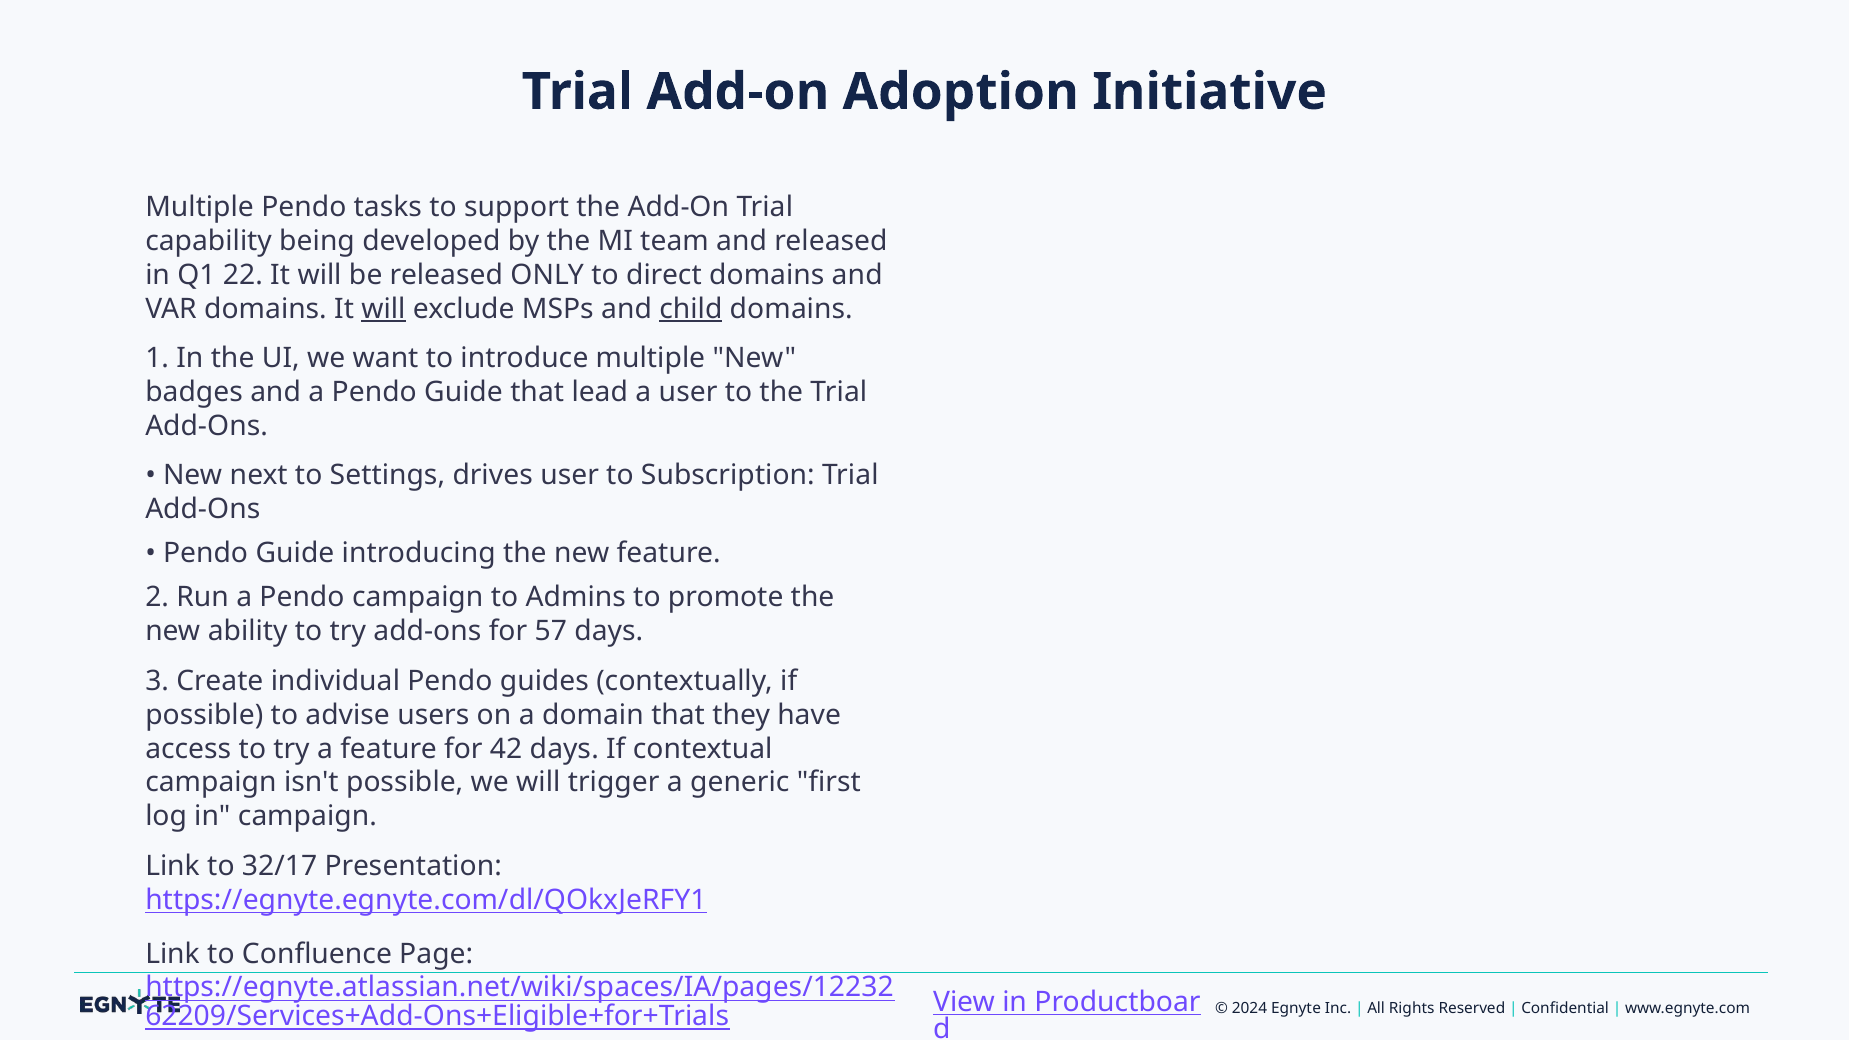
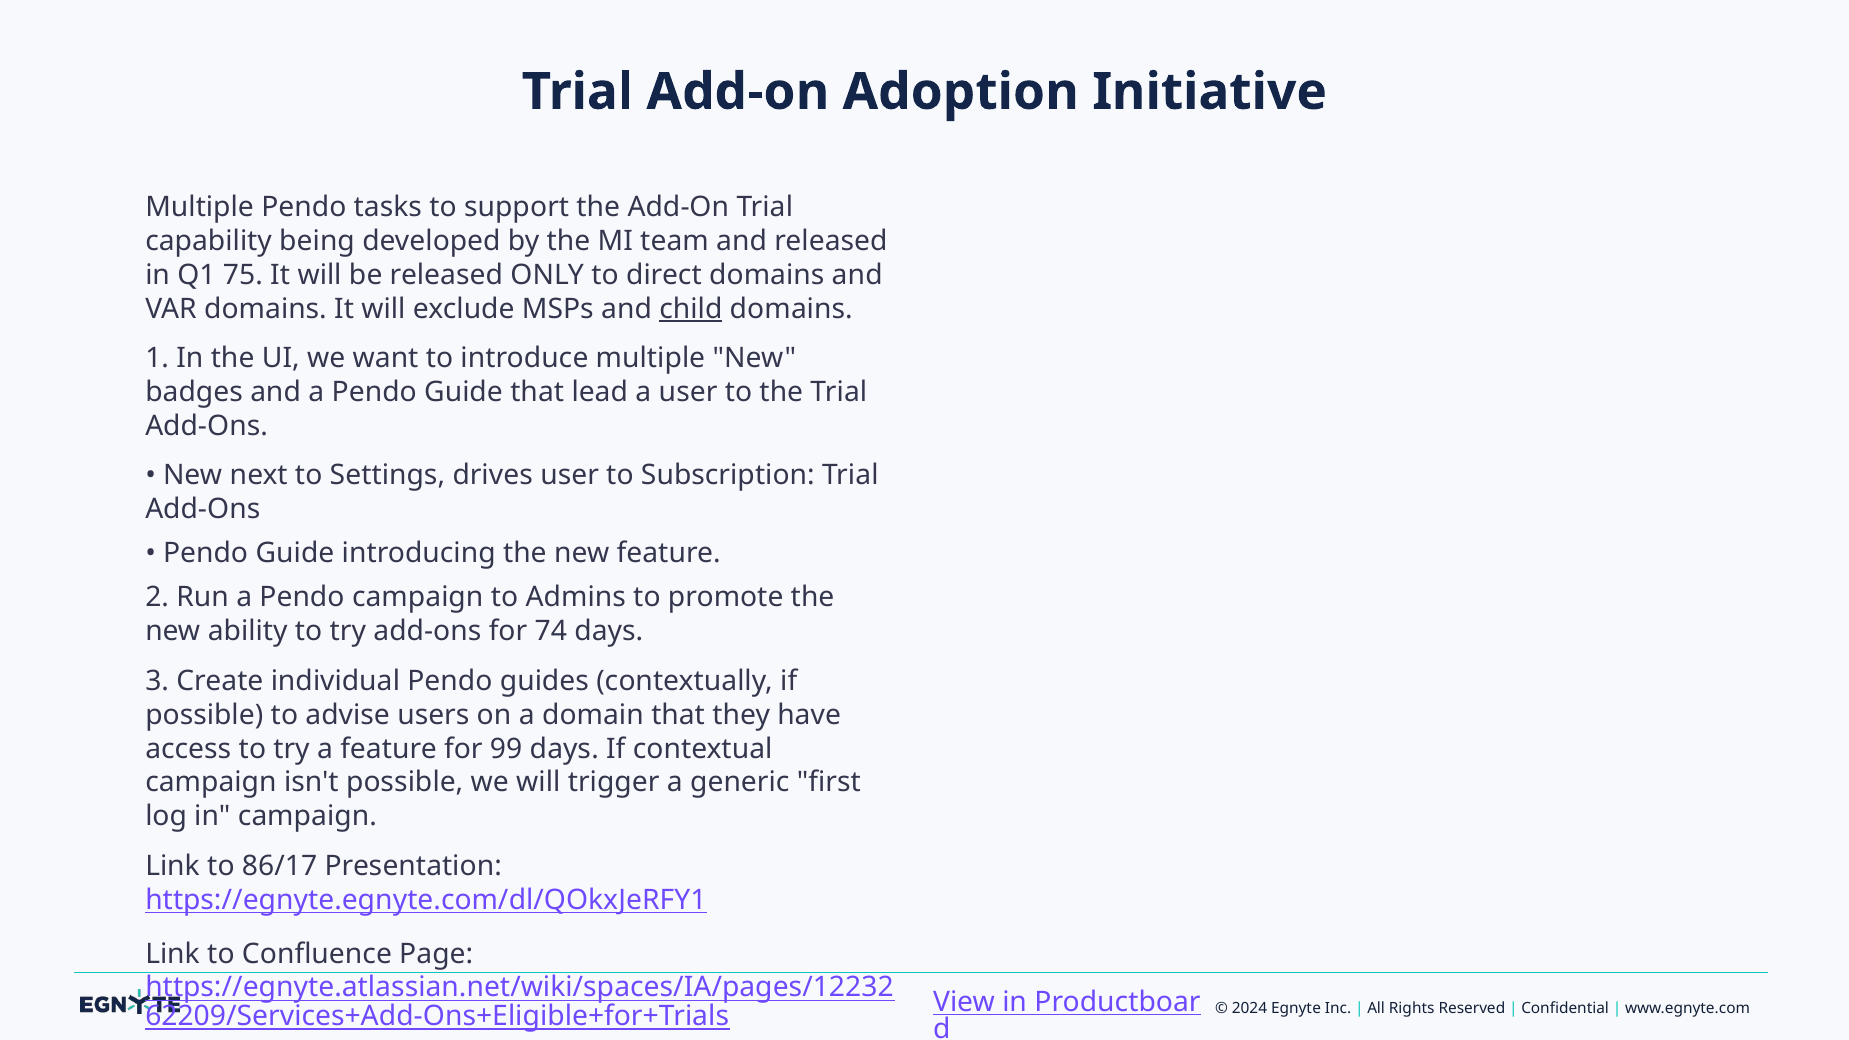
22: 22 -> 75
will at (383, 309) underline: present -> none
57: 57 -> 74
42: 42 -> 99
32/17: 32/17 -> 86/17
